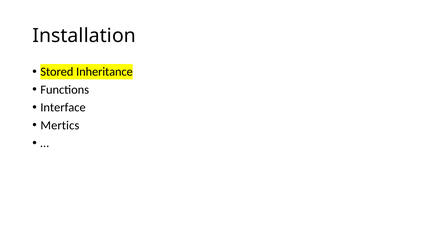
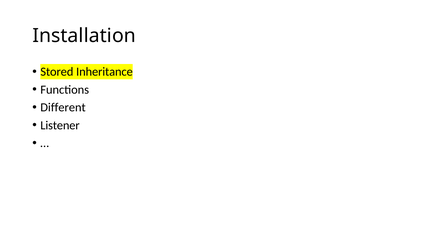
Interface: Interface -> Different
Mertics: Mertics -> Listener
